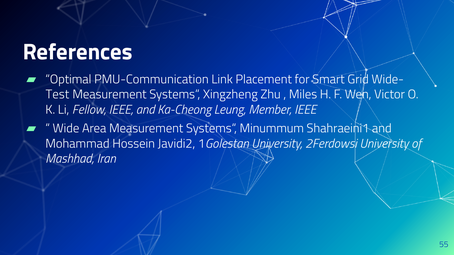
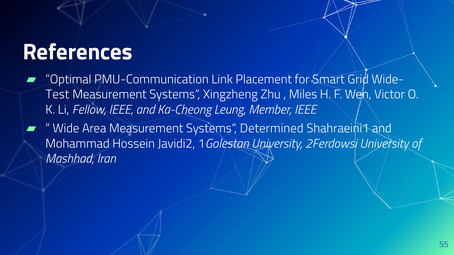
Minummum: Minummum -> Determined
